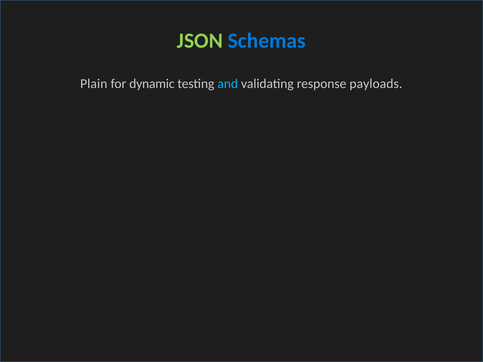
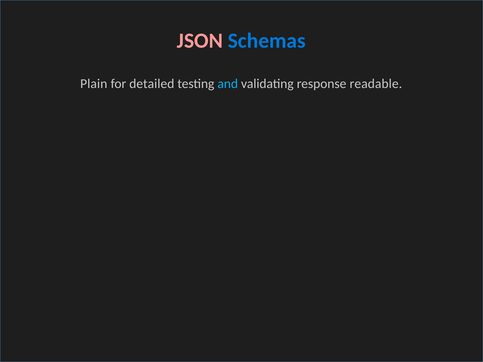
JSON colour: light green -> pink
dynamic: dynamic -> detailed
payloads: payloads -> readable
